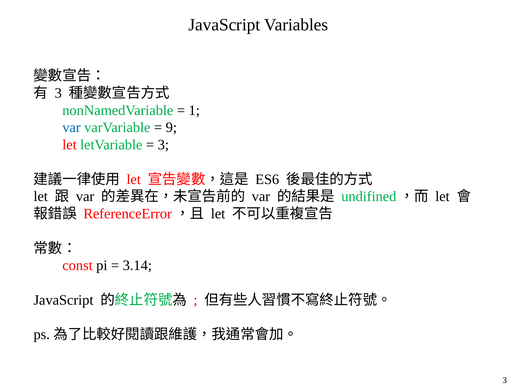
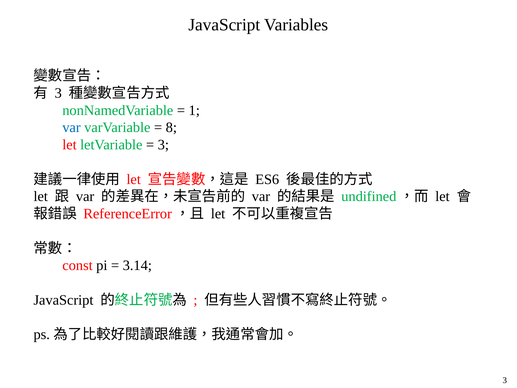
9: 9 -> 8
